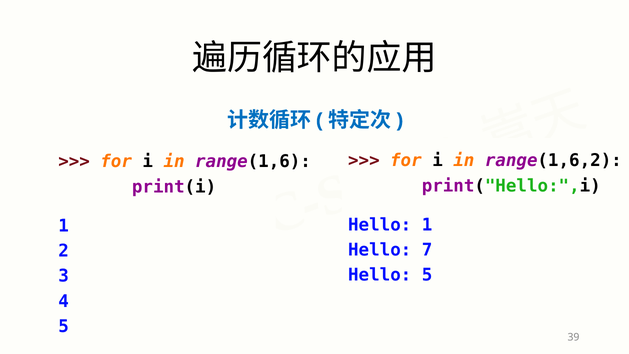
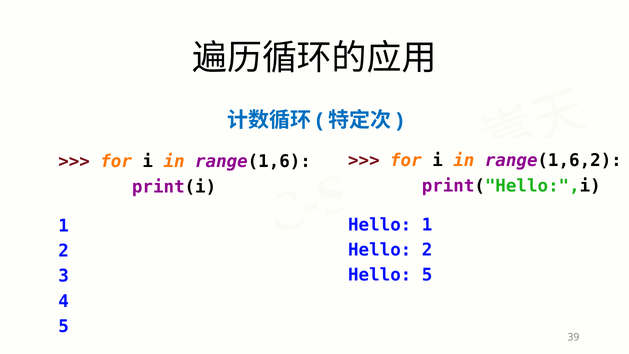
Hello 7: 7 -> 2
